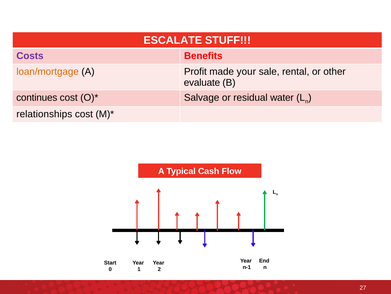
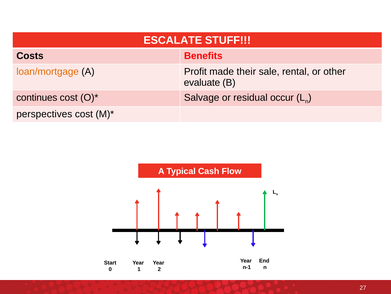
Costs colour: purple -> black
your: your -> their
water: water -> occur
relationships: relationships -> perspectives
